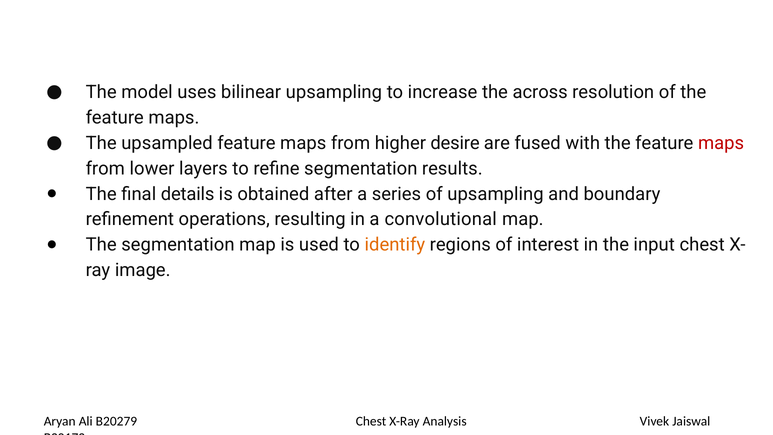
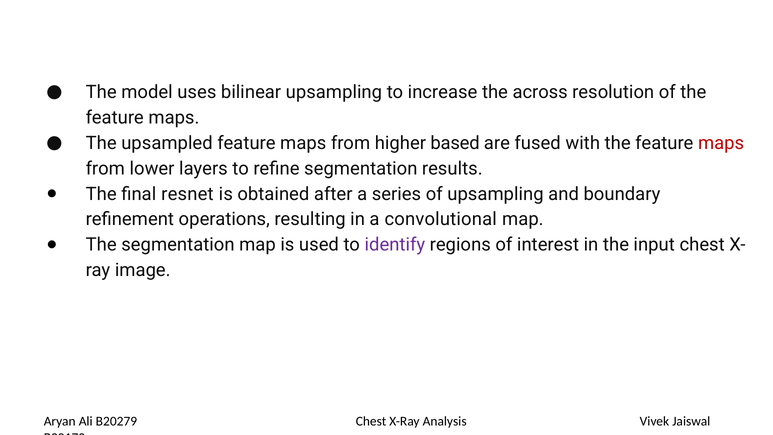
desire: desire -> based
details: details -> resnet
identify colour: orange -> purple
